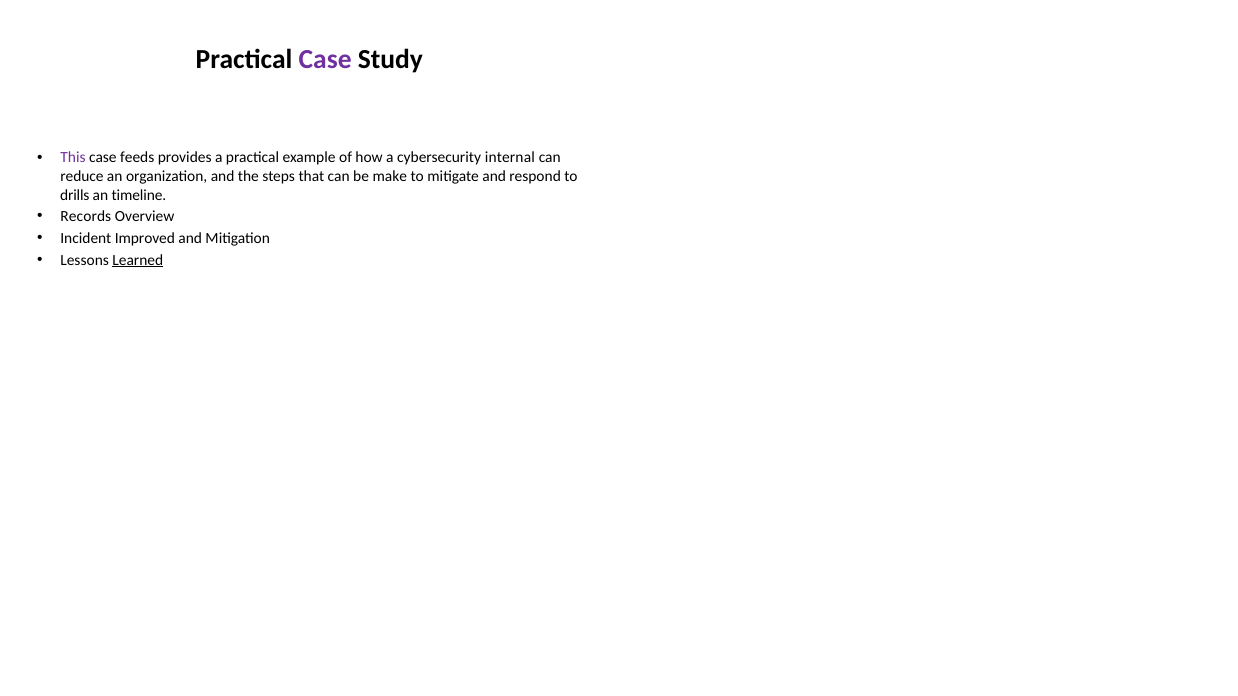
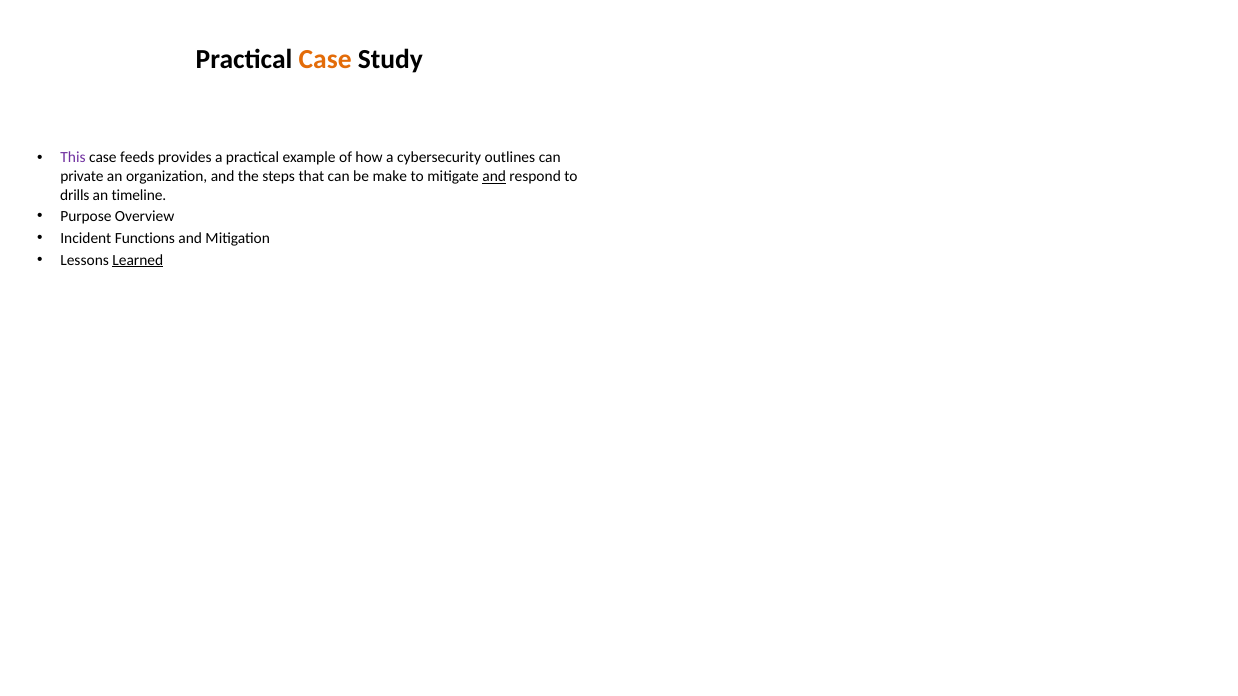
Case at (325, 59) colour: purple -> orange
internal: internal -> outlines
reduce: reduce -> private
and at (494, 176) underline: none -> present
Records: Records -> Purpose
Improved: Improved -> Functions
